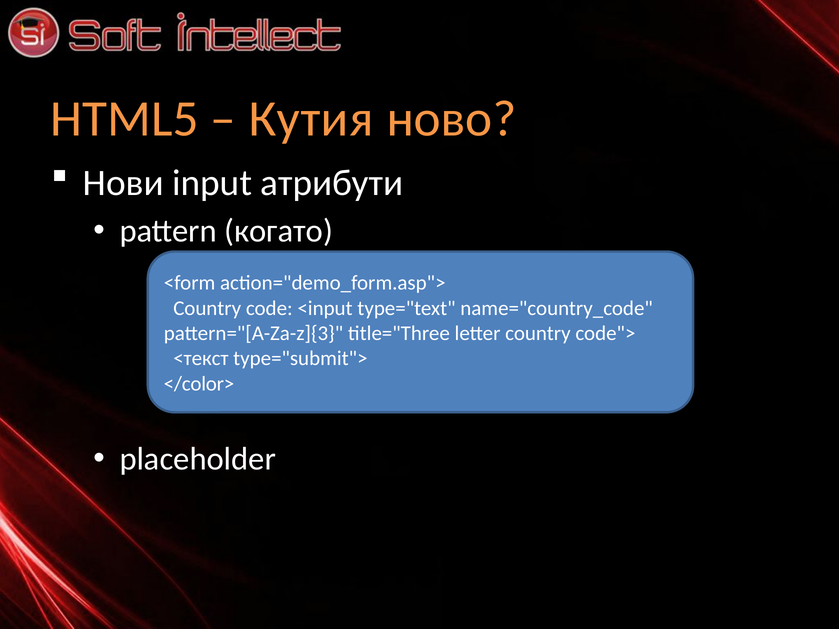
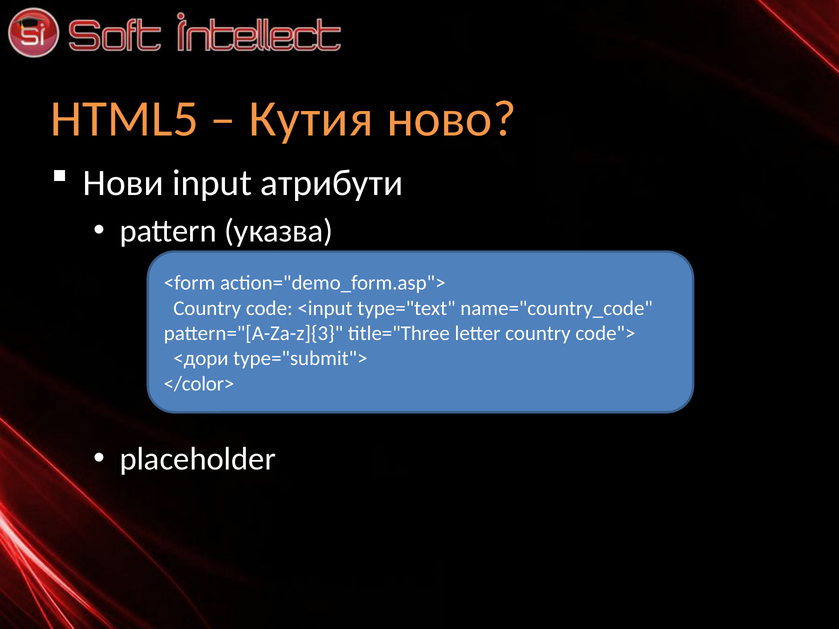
когато: когато -> указва
<текст: <текст -> <дори
